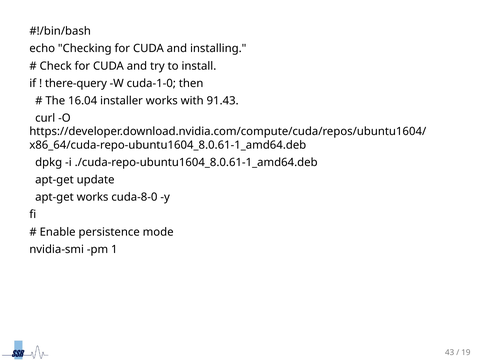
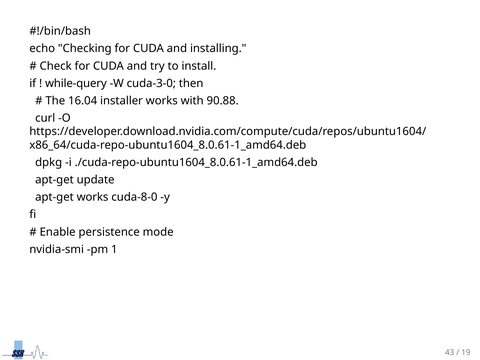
there-query: there-query -> while-query
cuda-1-0: cuda-1-0 -> cuda-3-0
91.43: 91.43 -> 90.88
